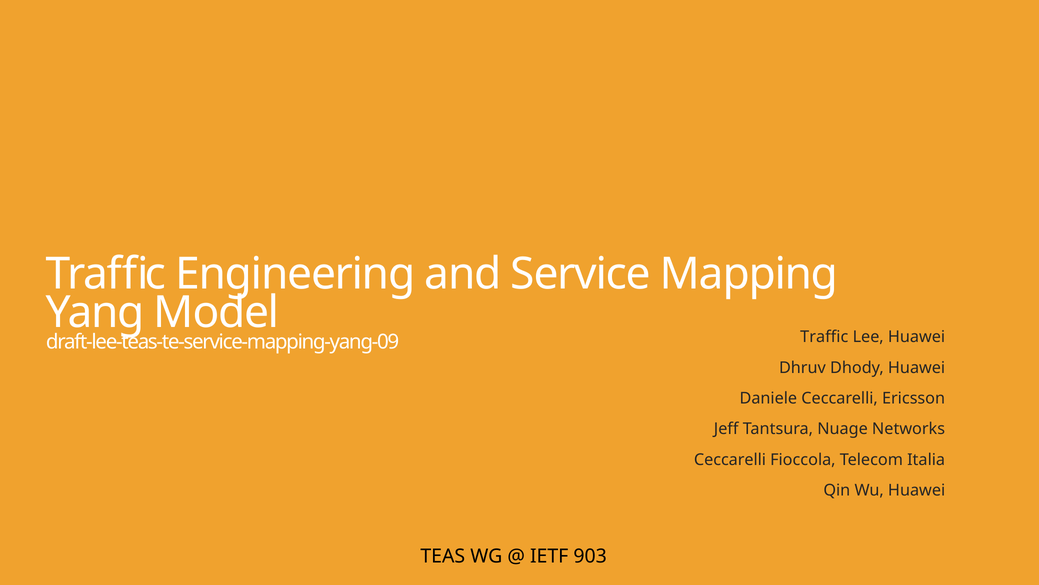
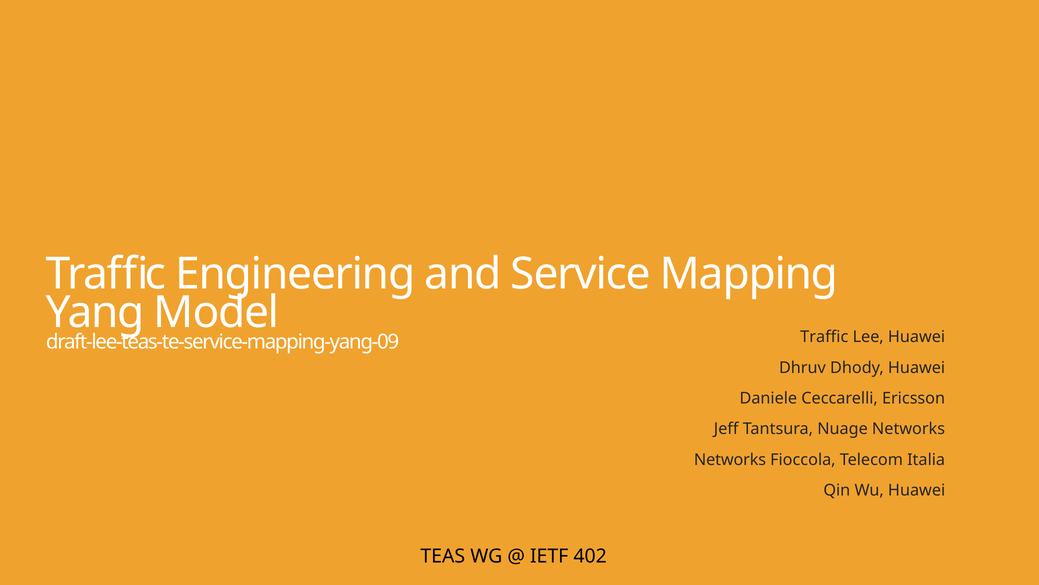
Ceccarelli at (730, 459): Ceccarelli -> Networks
903: 903 -> 402
